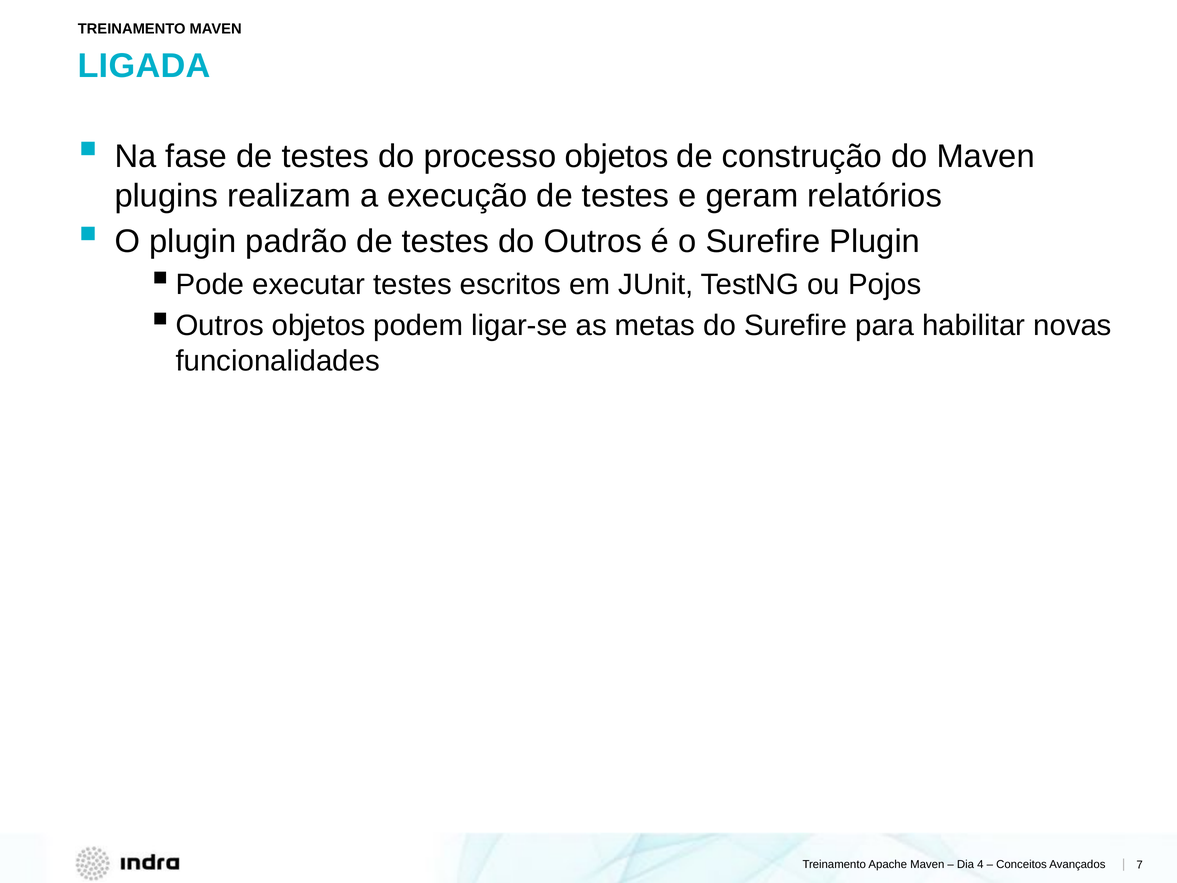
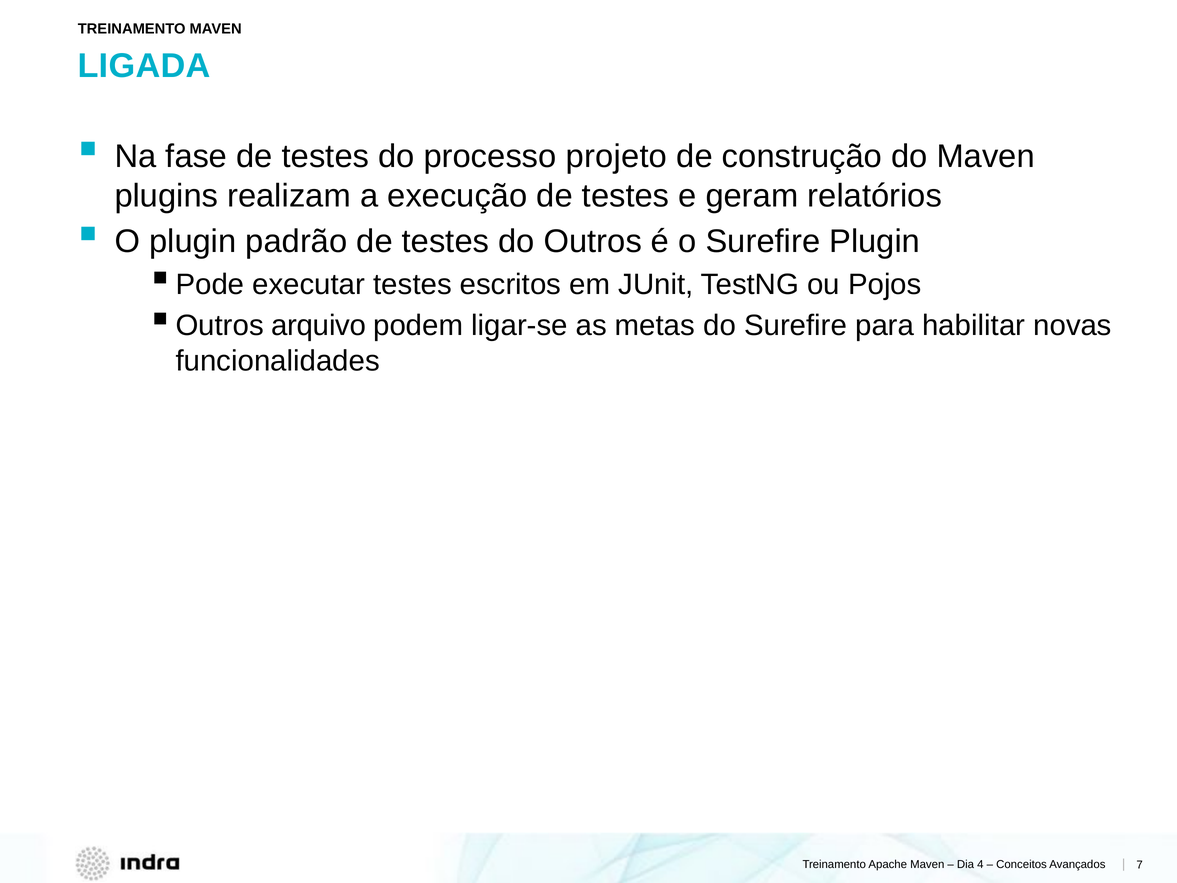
processo objetos: objetos -> projeto
Outros objetos: objetos -> arquivo
